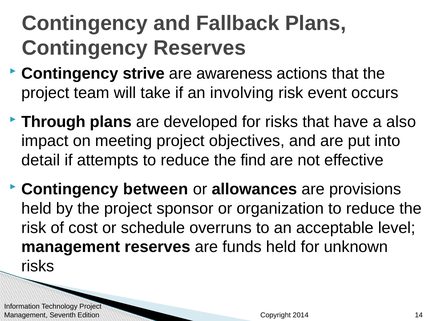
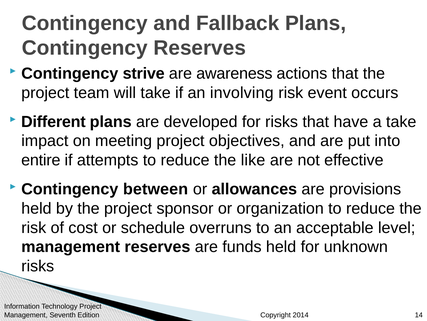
Through: Through -> Different
a also: also -> take
detail: detail -> entire
find: find -> like
